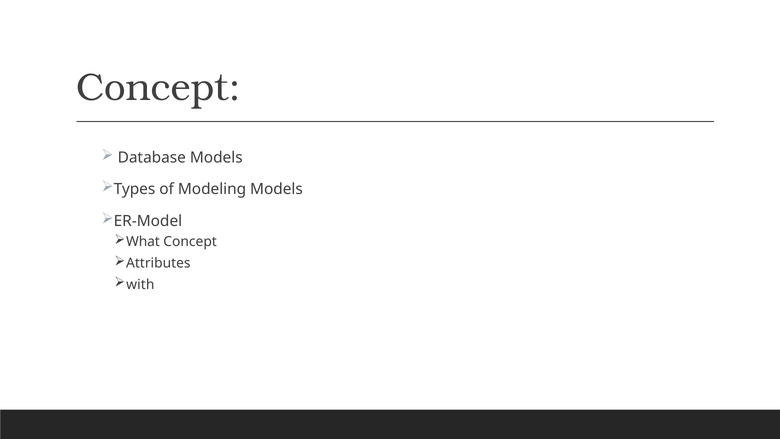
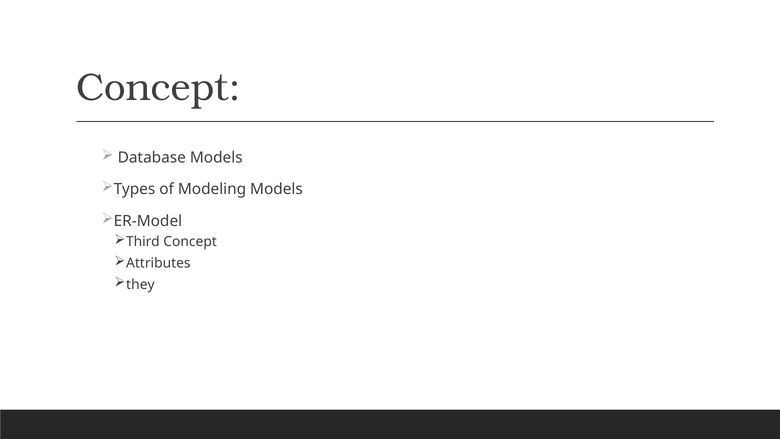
What: What -> Third
with: with -> they
